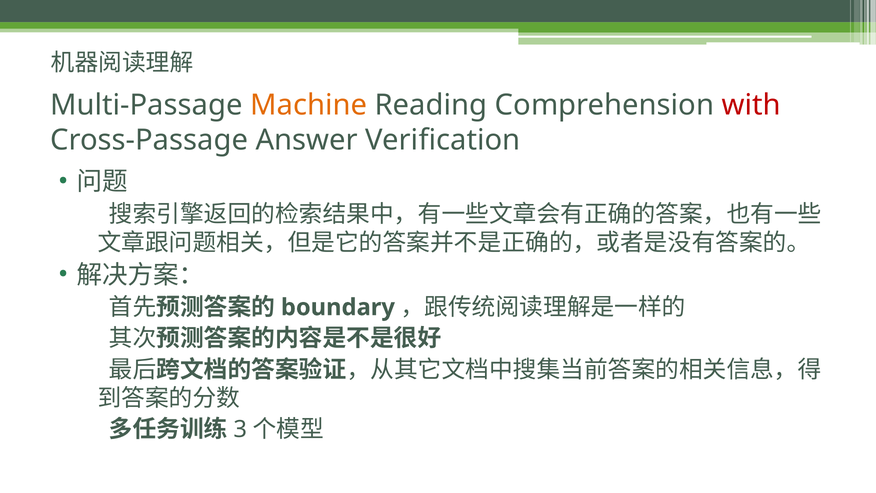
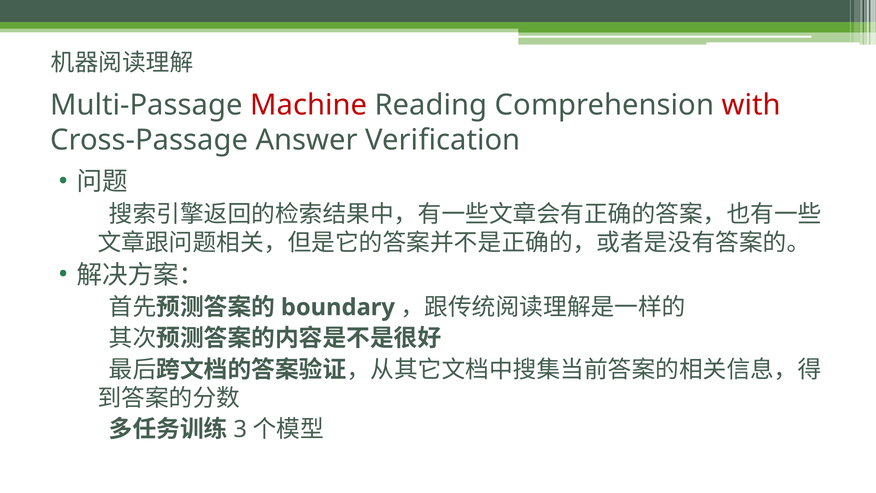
Machine colour: orange -> red
